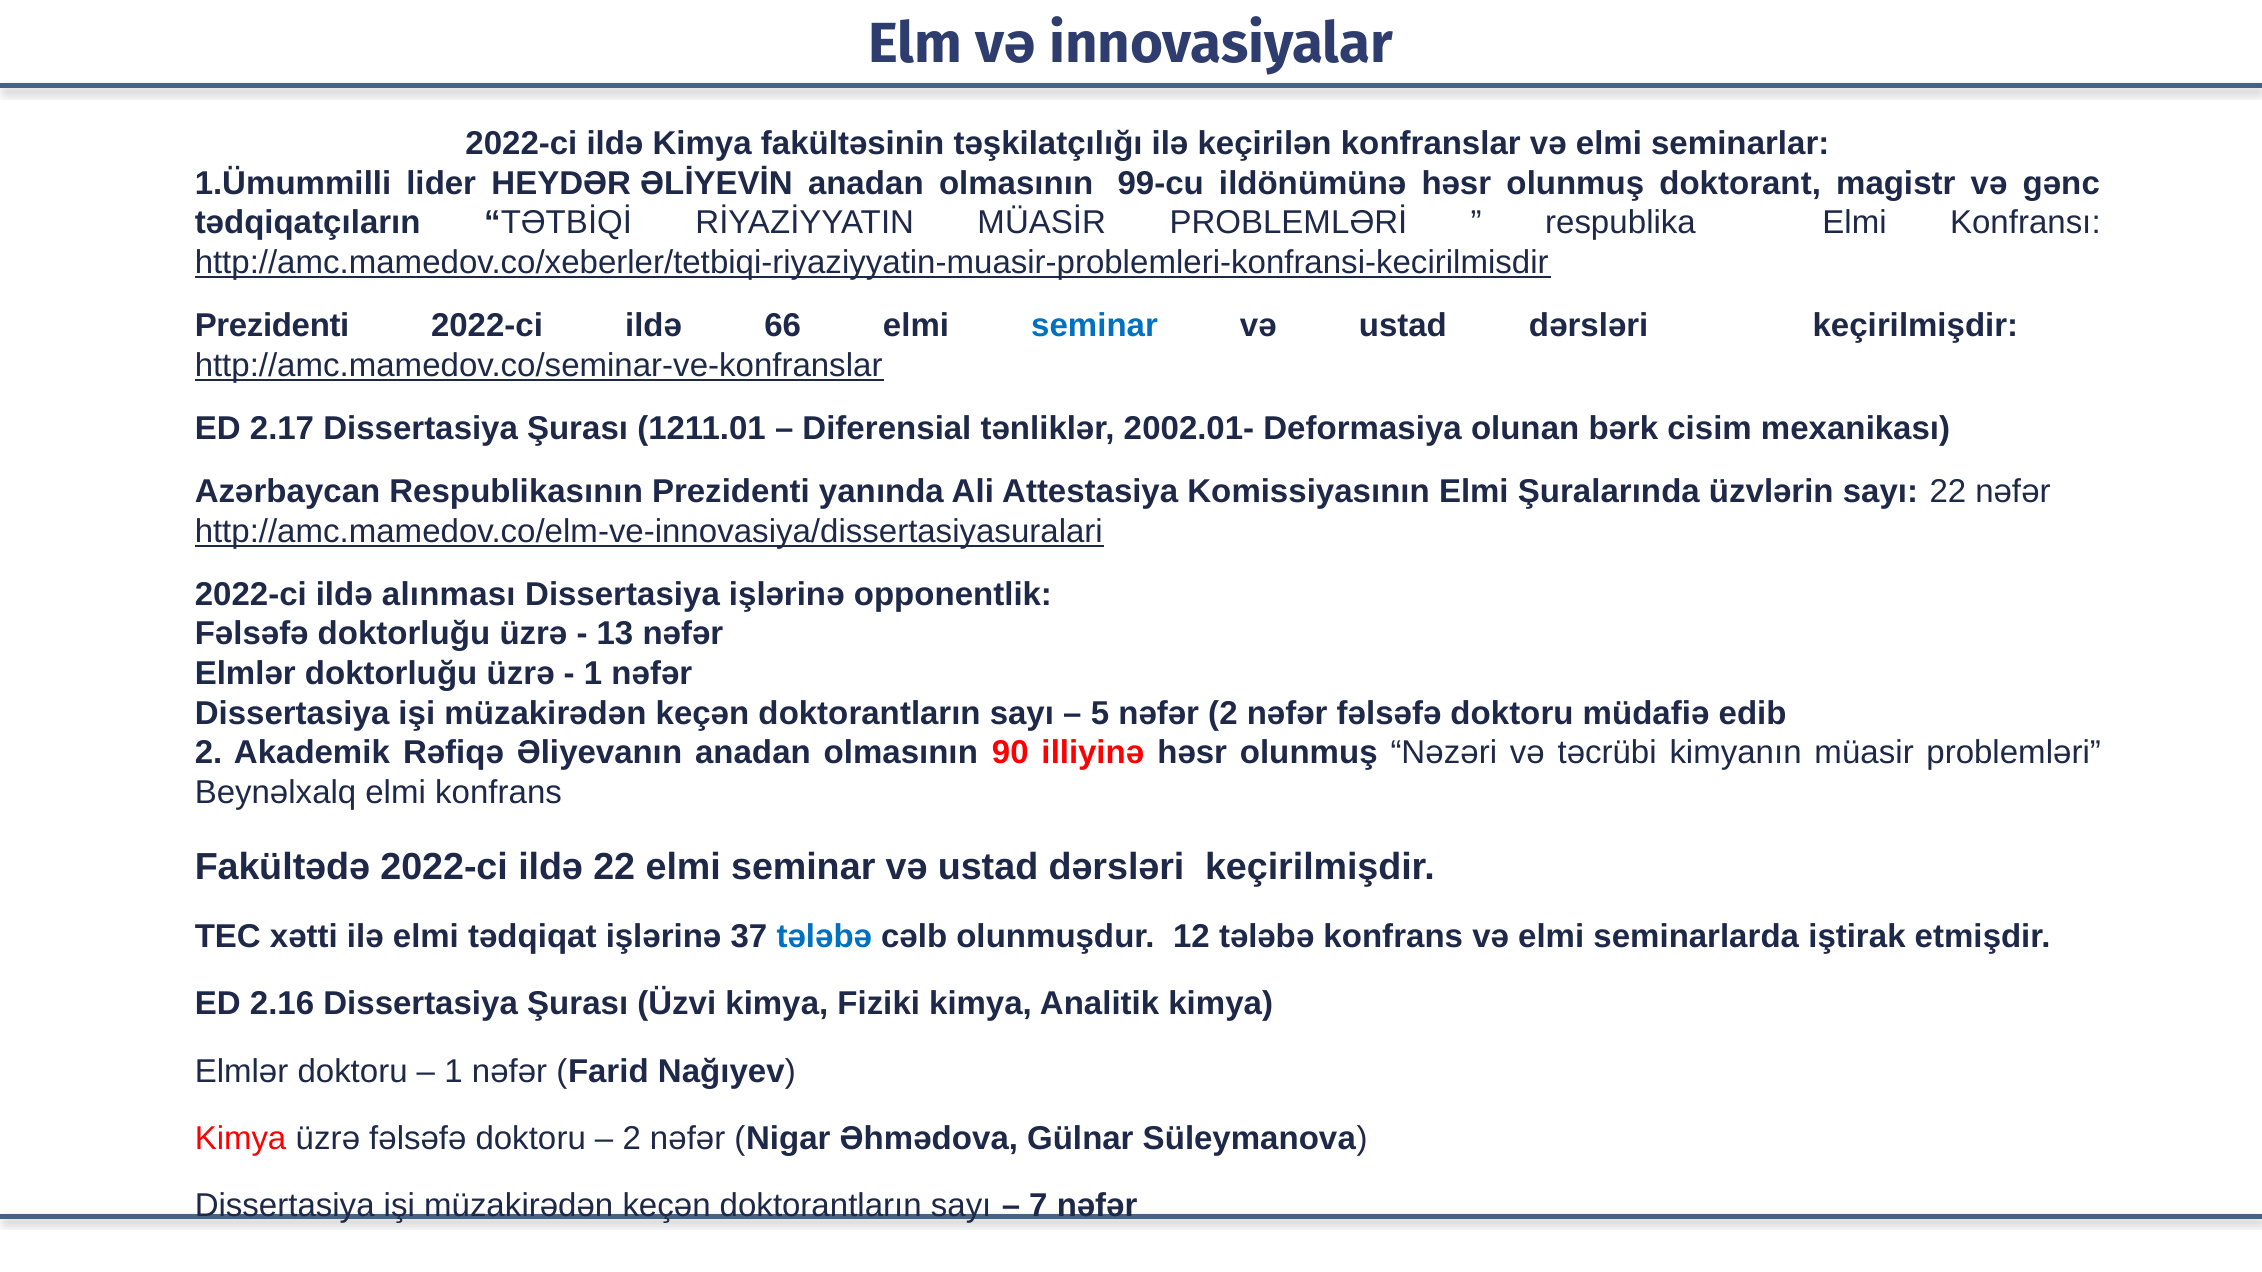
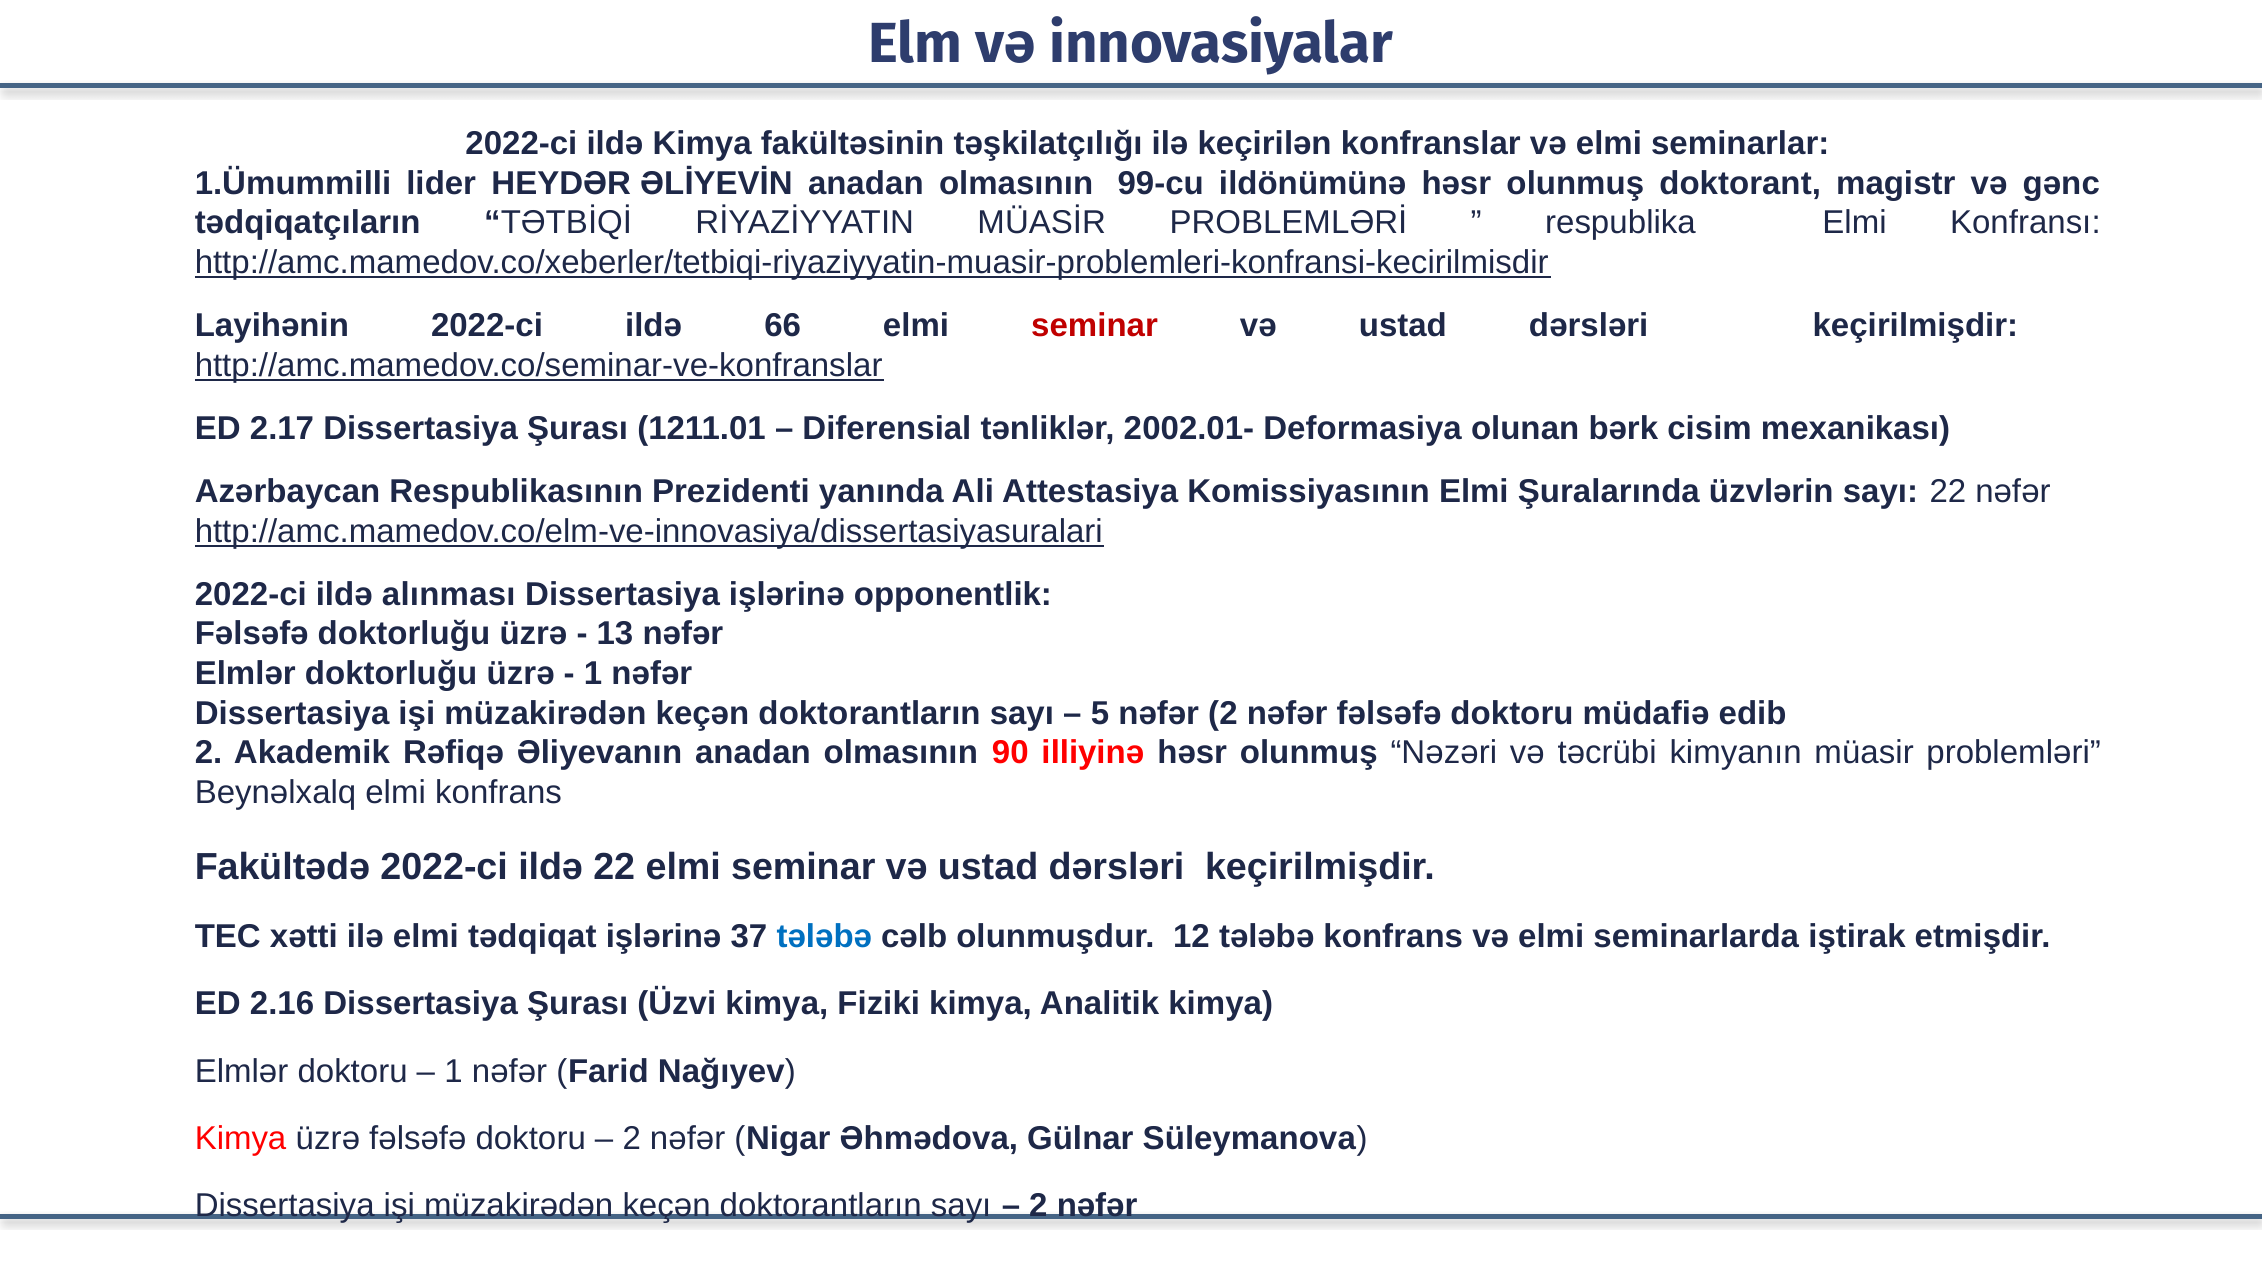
Prezidenti at (272, 326): Prezidenti -> Layihənin
seminar at (1095, 326) colour: blue -> red
7 at (1038, 1206): 7 -> 2
